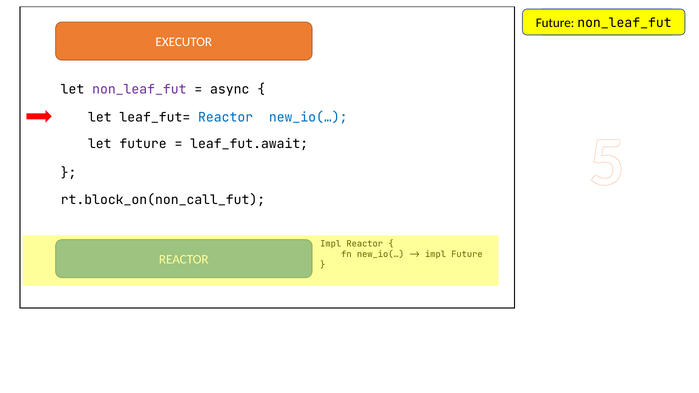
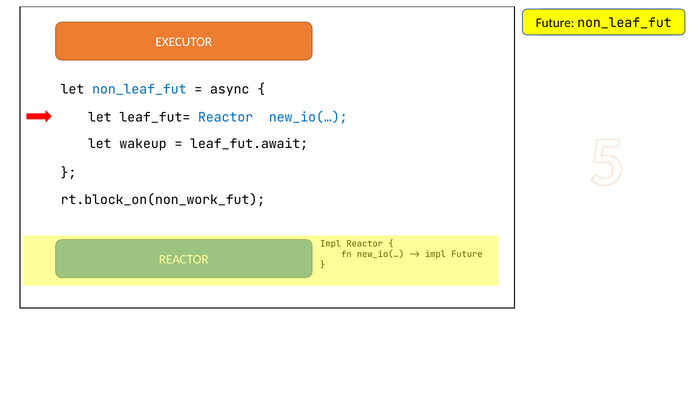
non_leaf_fut at (139, 89) colour: purple -> blue
let future: future -> wakeup
rt.block_on(non_call_fut: rt.block_on(non_call_fut -> rt.block_on(non_work_fut
